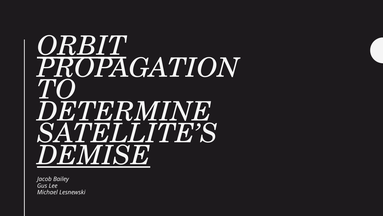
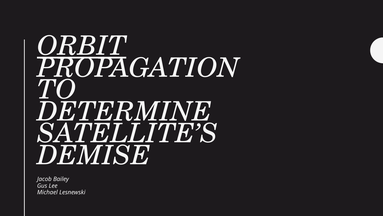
DEMISE underline: present -> none
